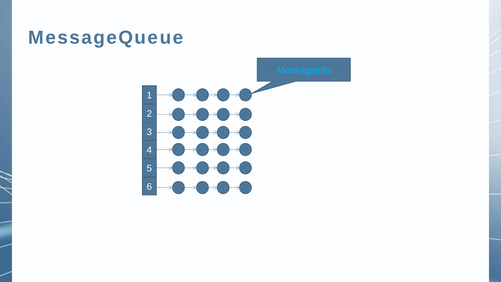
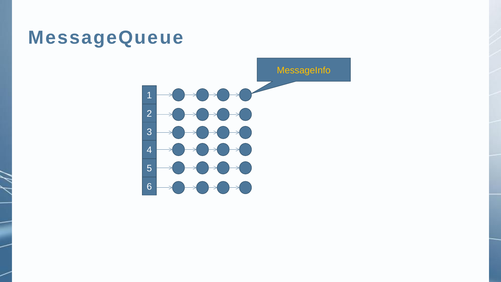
MessageInfo colour: light blue -> yellow
